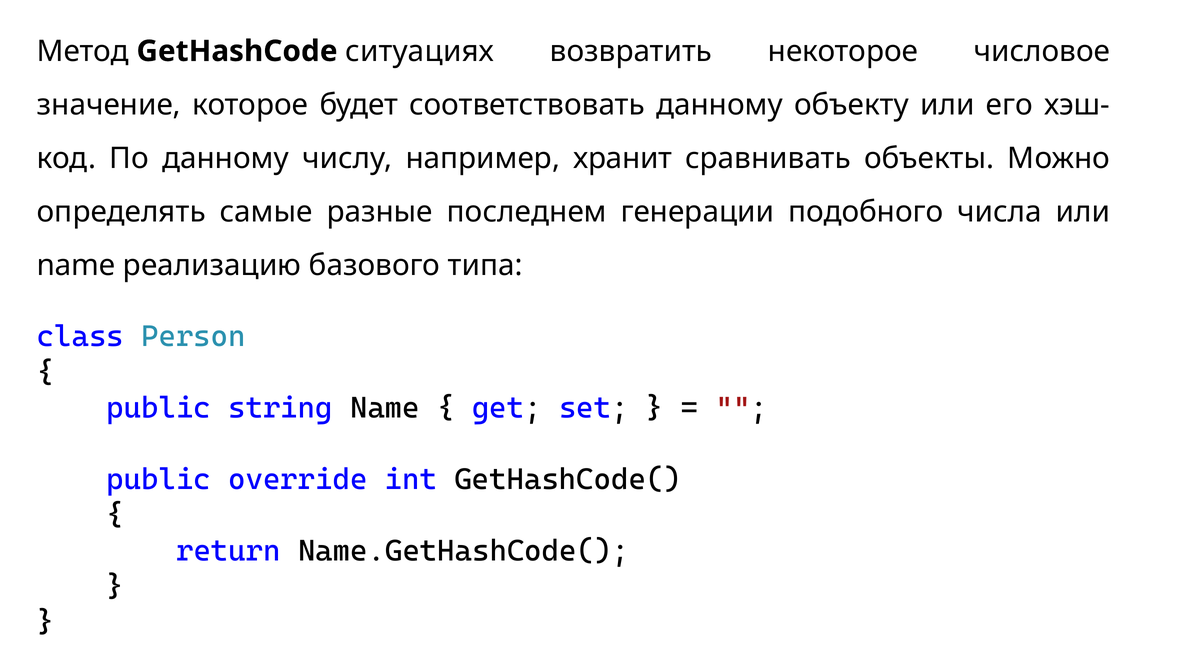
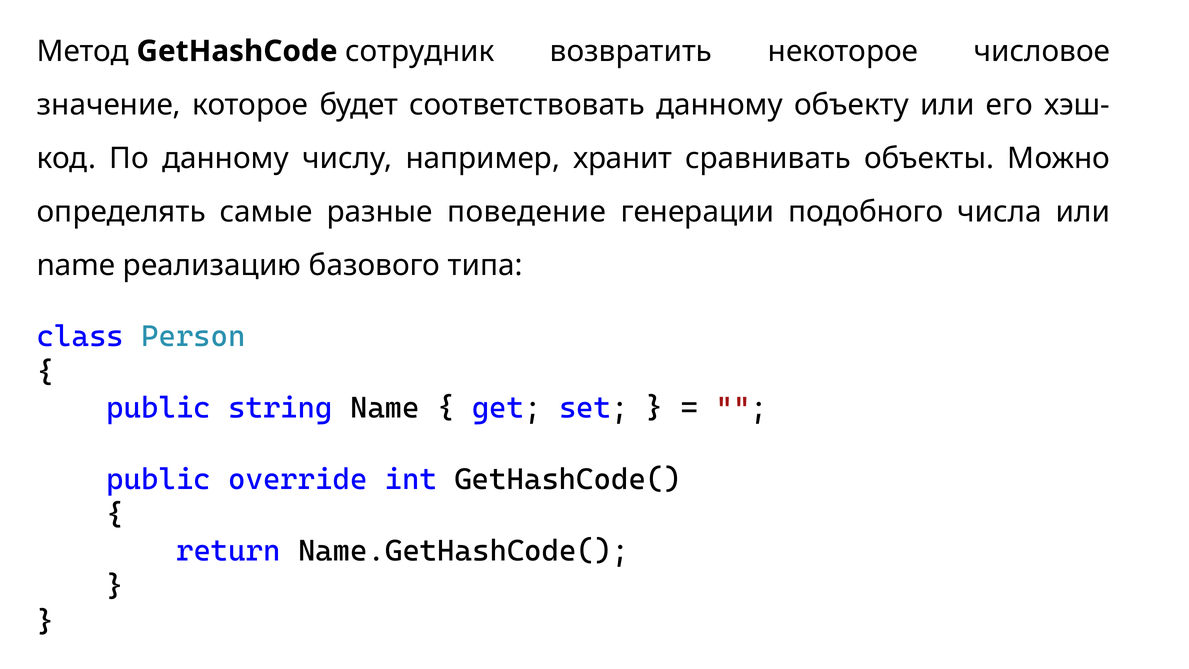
ситуациях: ситуациях -> сотрудник
последнем: последнем -> поведение
